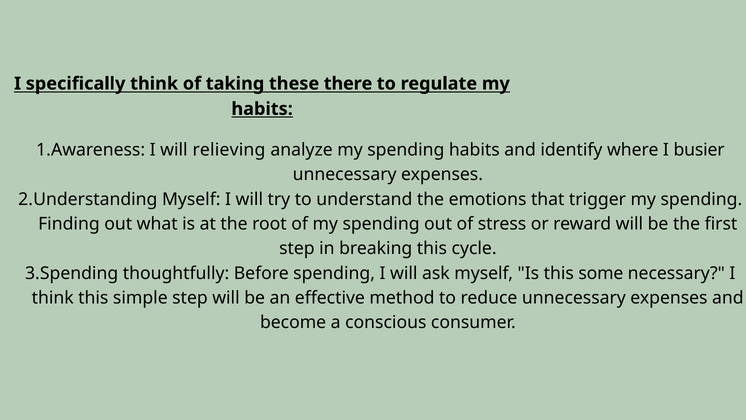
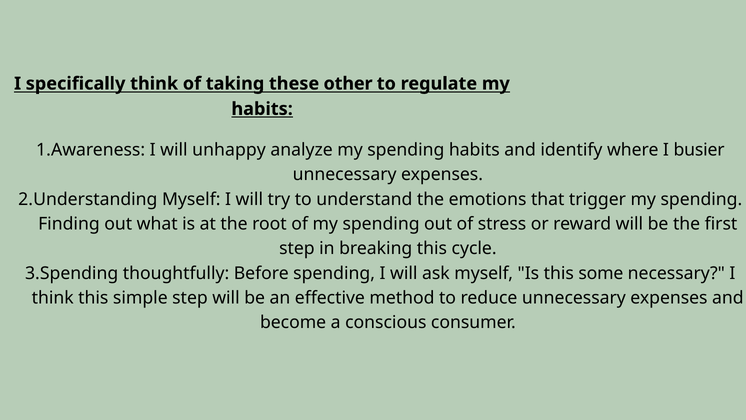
there: there -> other
relieving: relieving -> unhappy
